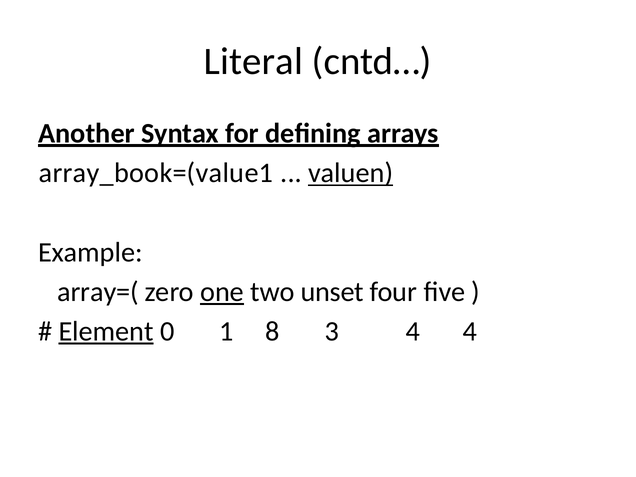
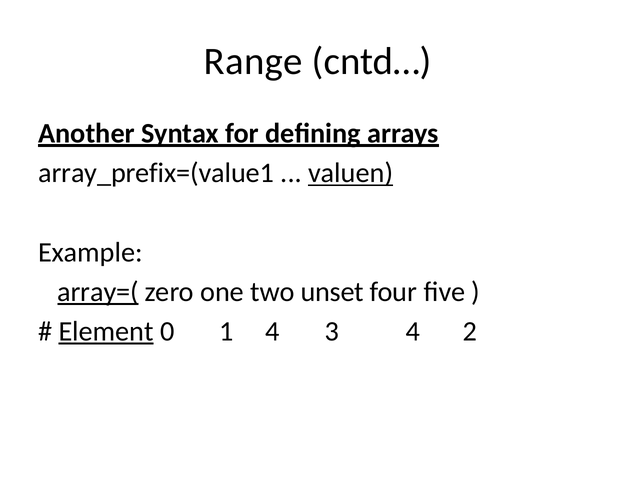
Literal: Literal -> Range
array_book=(value1: array_book=(value1 -> array_prefix=(value1
array=( underline: none -> present
one underline: present -> none
1 8: 8 -> 4
4 4: 4 -> 2
